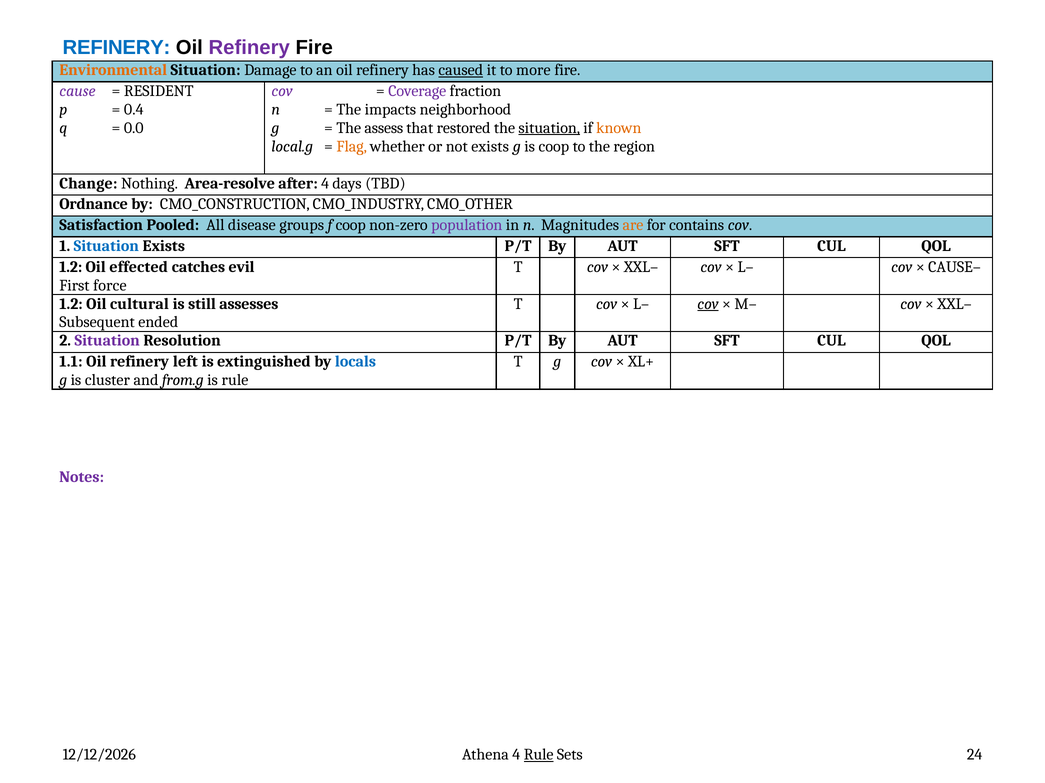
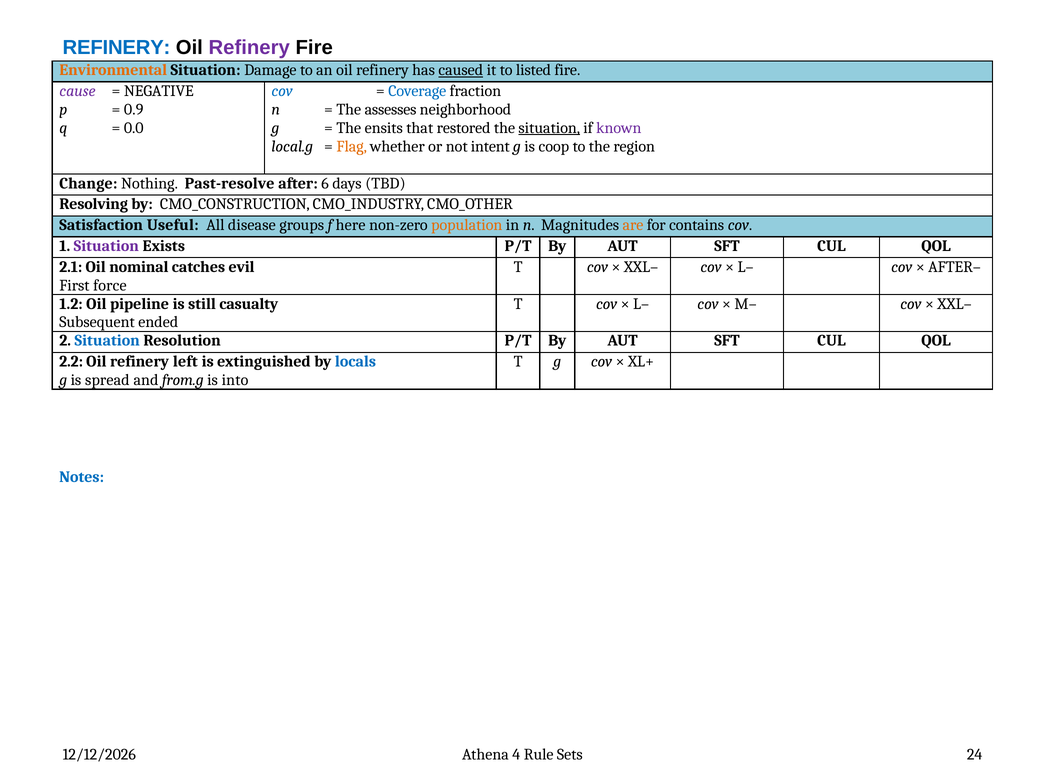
more: more -> listed
RESIDENT: RESIDENT -> NEGATIVE
cov at (282, 91) colour: purple -> blue
Coverage colour: purple -> blue
0.4: 0.4 -> 0.9
impacts: impacts -> assesses
assess: assess -> ensits
known colour: orange -> purple
not exists: exists -> intent
Area-resolve: Area-resolve -> Past-resolve
after 4: 4 -> 6
Ordnance: Ordnance -> Resolving
Pooled: Pooled -> Useful
f coop: coop -> here
population colour: purple -> orange
Situation at (106, 246) colour: blue -> purple
1.2 at (71, 267): 1.2 -> 2.1
effected: effected -> nominal
CAUSE–: CAUSE– -> AFTER–
cultural: cultural -> pipeline
assesses: assesses -> casualty
cov at (708, 304) underline: present -> none
Situation at (107, 341) colour: purple -> blue
1.1: 1.1 -> 2.2
cluster: cluster -> spread
is rule: rule -> into
Notes colour: purple -> blue
Rule at (539, 755) underline: present -> none
